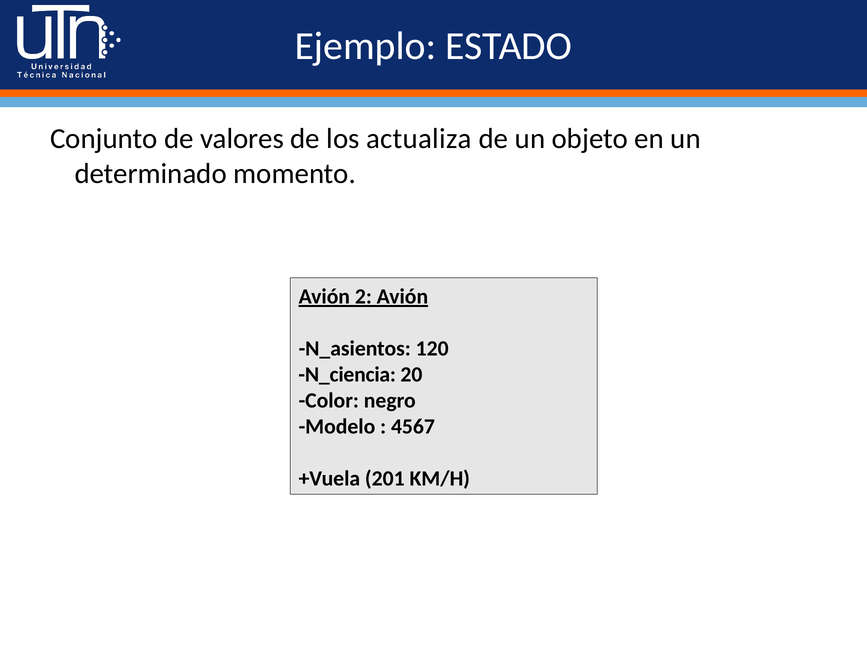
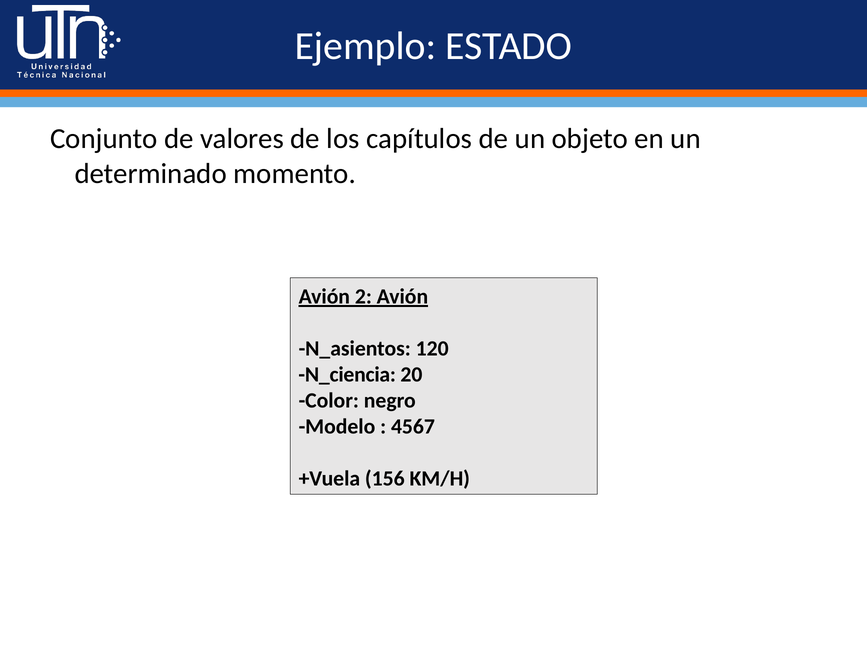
actualiza: actualiza -> capítulos
201: 201 -> 156
